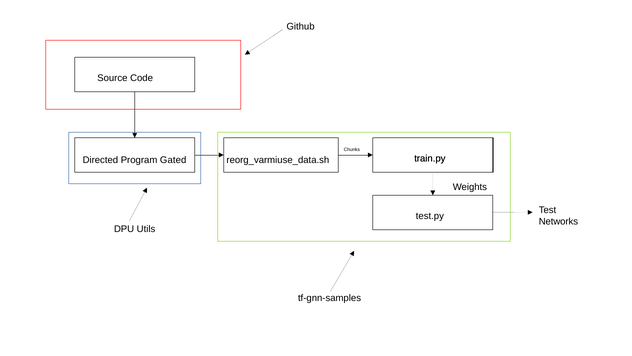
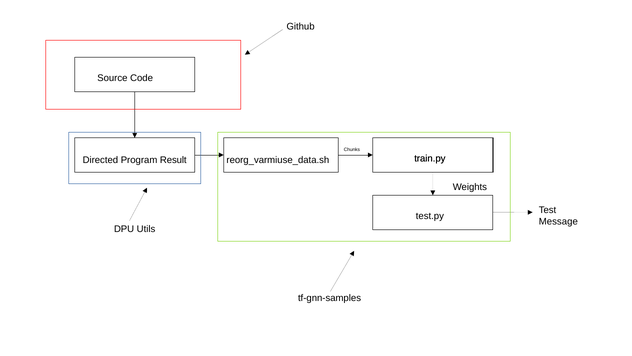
Gated: Gated -> Result
Networks: Networks -> Message
